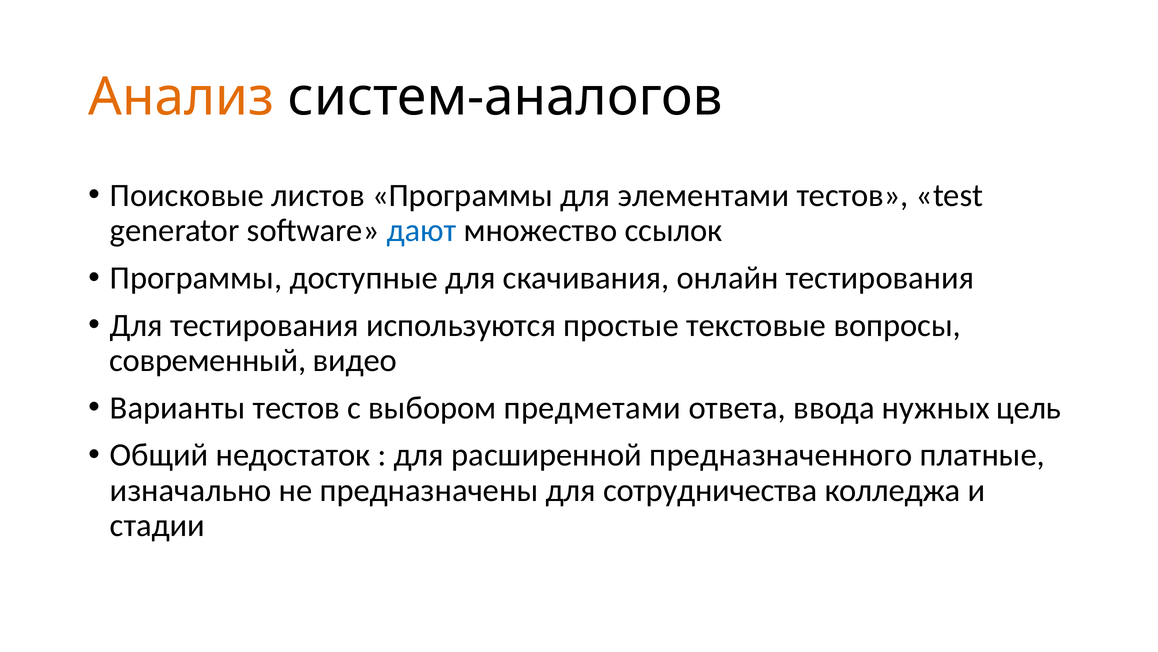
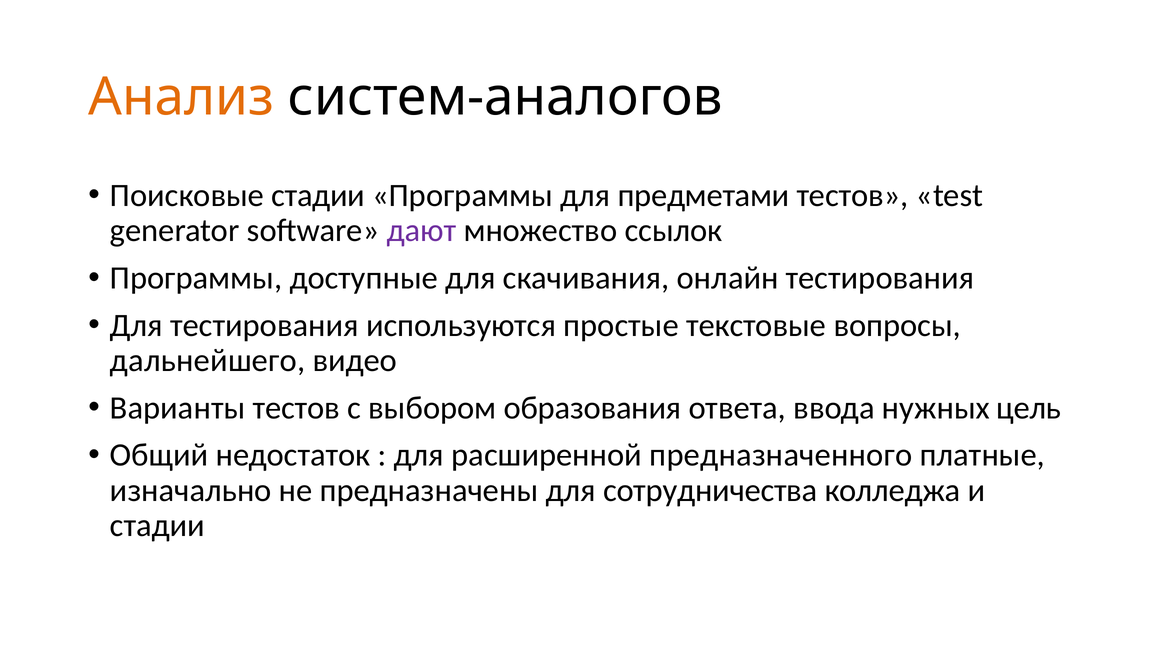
Поисковые листов: листов -> стадии
элементами: элементами -> предметами
дают colour: blue -> purple
современный: современный -> дальнейшего
предметами: предметами -> образования
